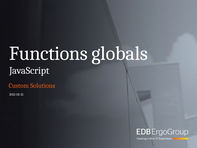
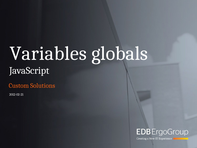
Functions: Functions -> Variables
